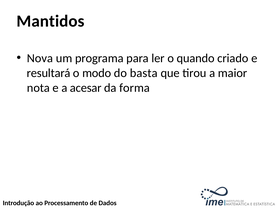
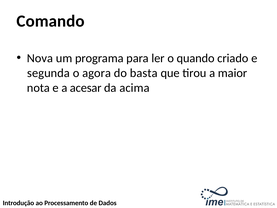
Mantidos: Mantidos -> Comando
resultará: resultará -> segunda
modo: modo -> agora
forma: forma -> acima
